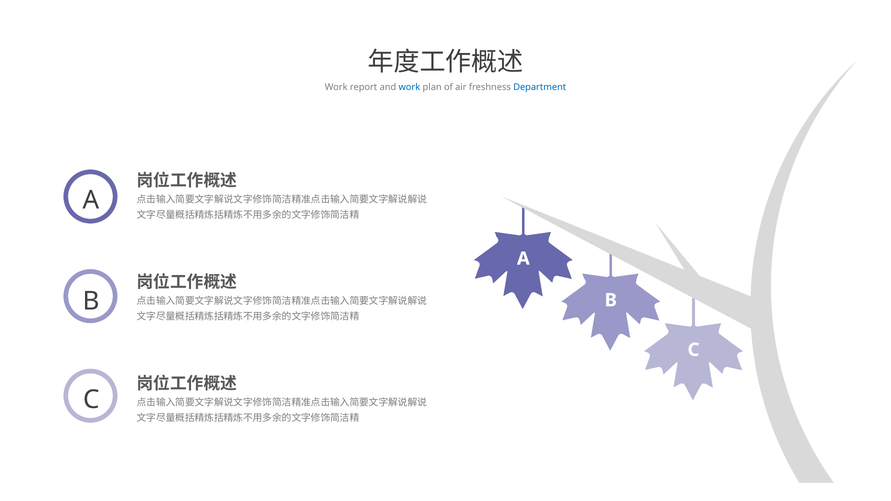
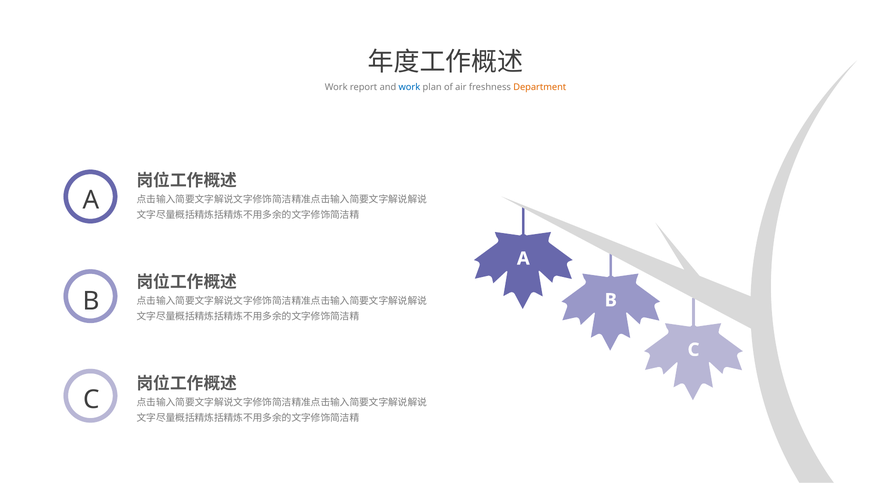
Department colour: blue -> orange
